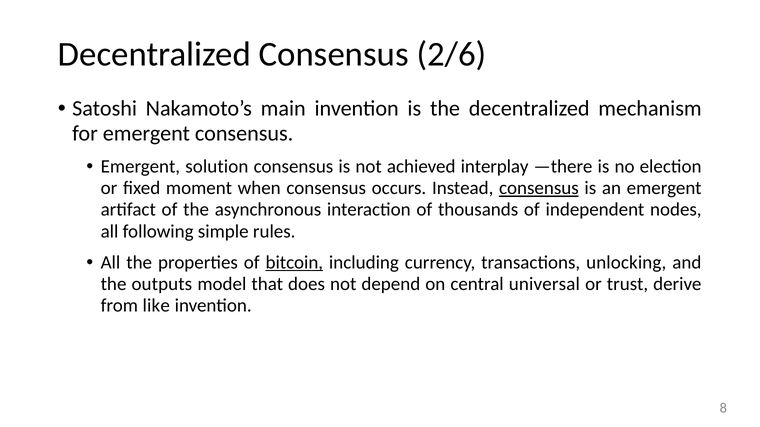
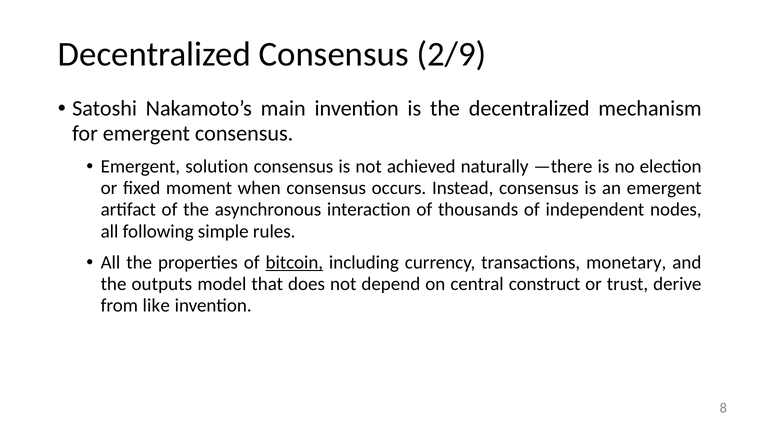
2/6: 2/6 -> 2/9
interplay: interplay -> naturally
consensus at (539, 188) underline: present -> none
unlocking: unlocking -> monetary
universal: universal -> construct
